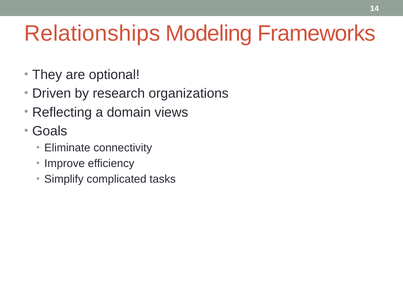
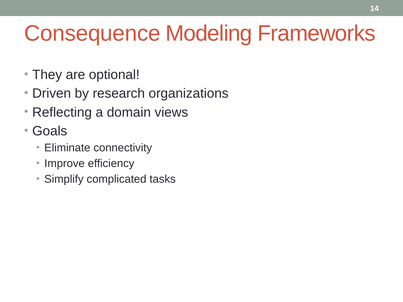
Relationships: Relationships -> Consequence
